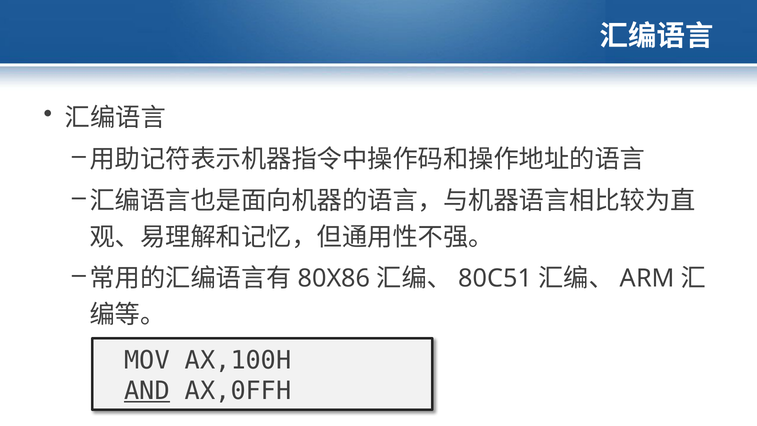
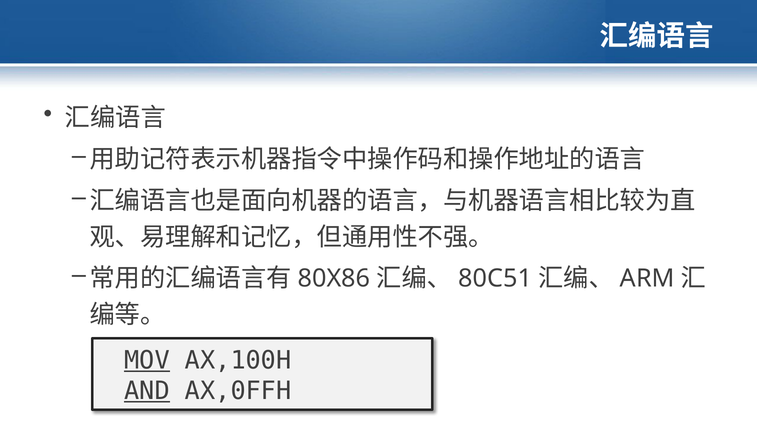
MOV underline: none -> present
